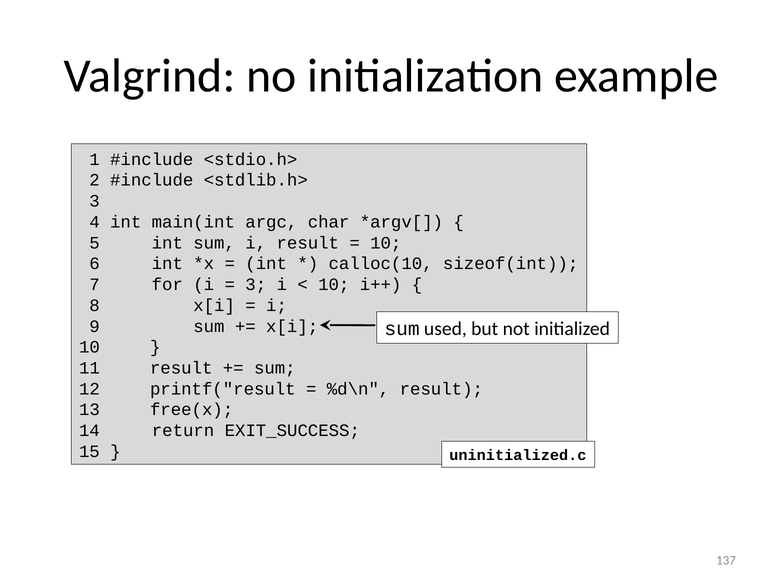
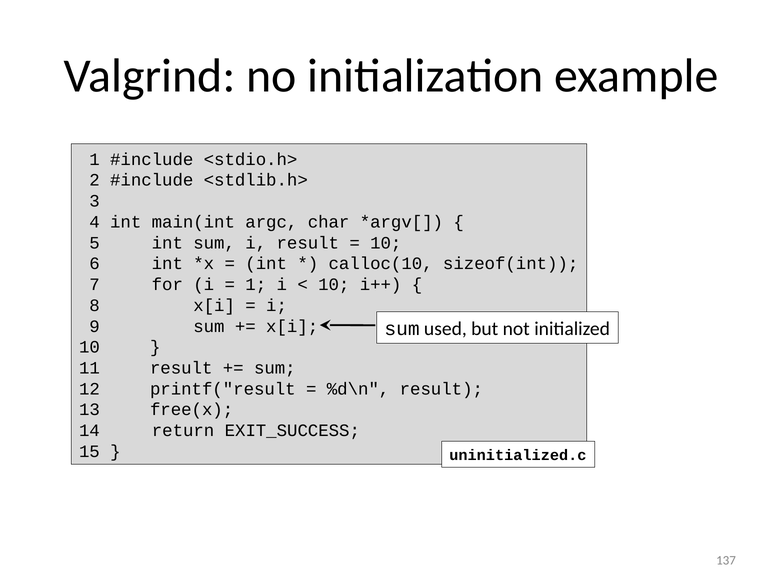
3 at (256, 285): 3 -> 1
